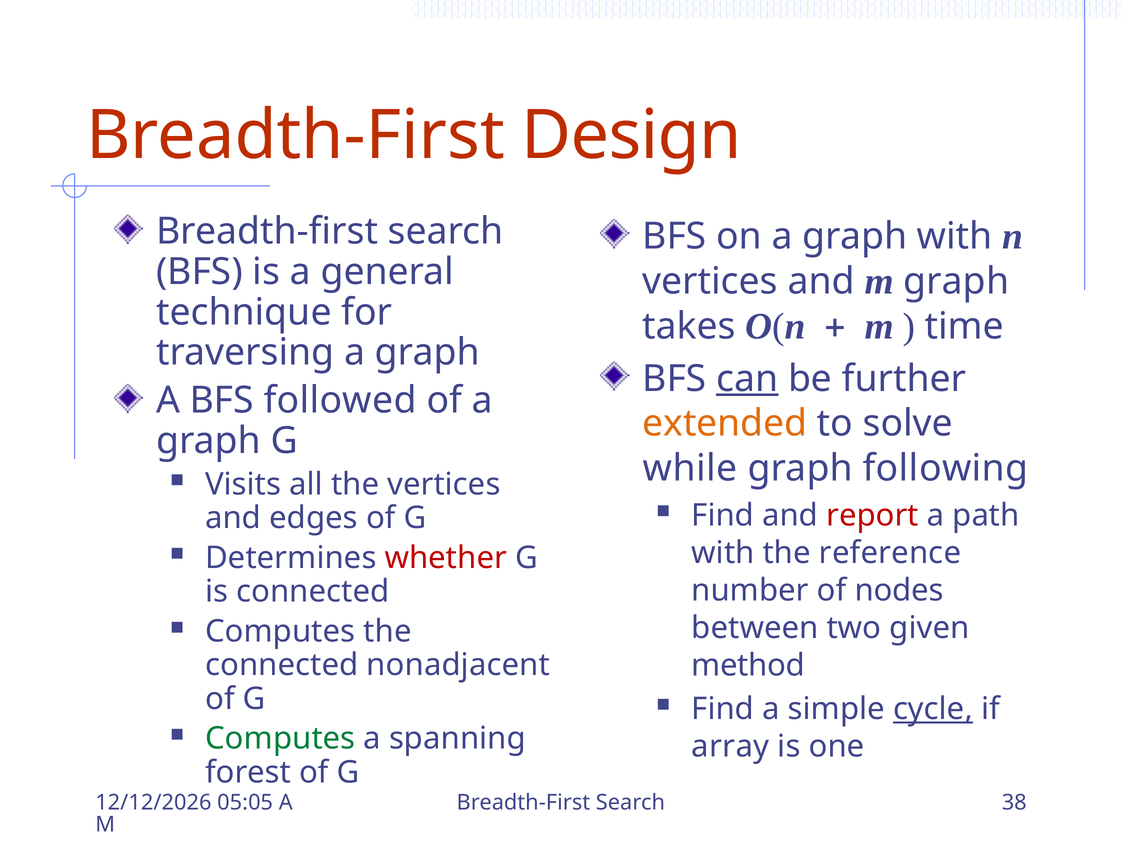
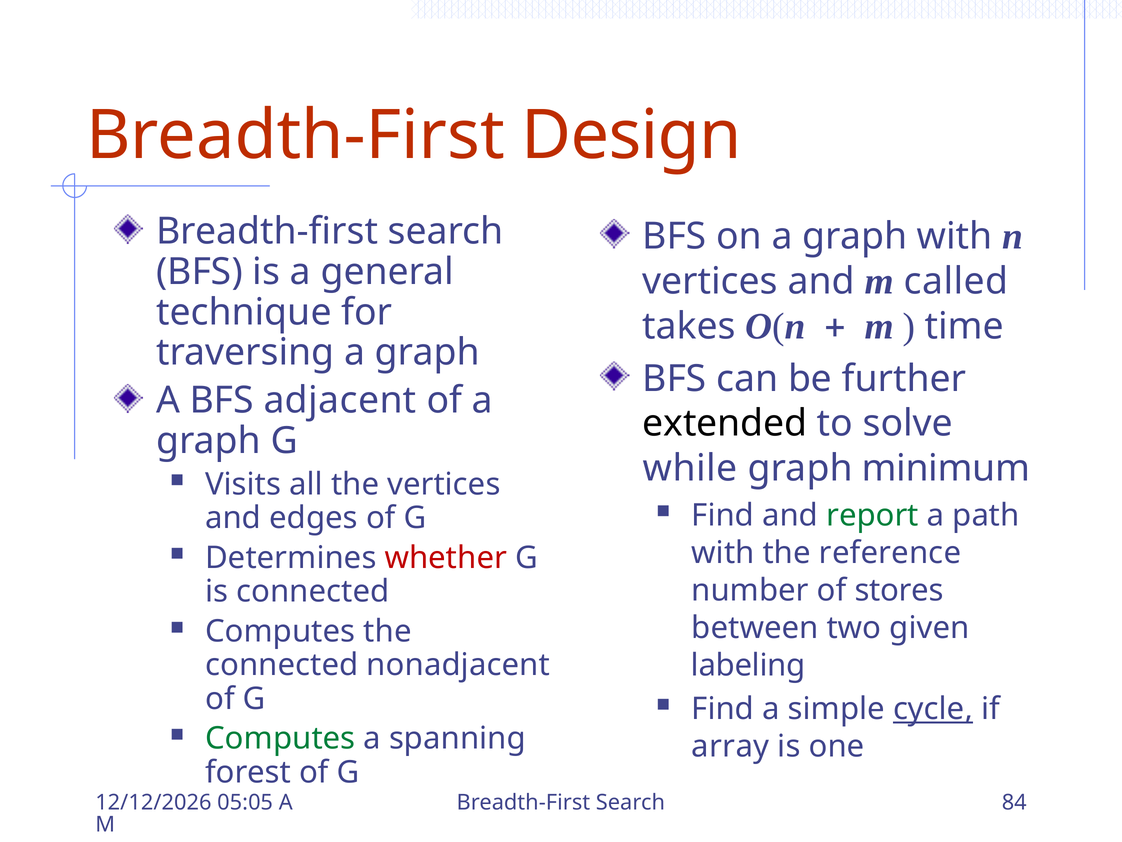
m graph: graph -> called
can underline: present -> none
followed: followed -> adjacent
extended colour: orange -> black
following: following -> minimum
report colour: red -> green
nodes: nodes -> stores
method: method -> labeling
38: 38 -> 84
